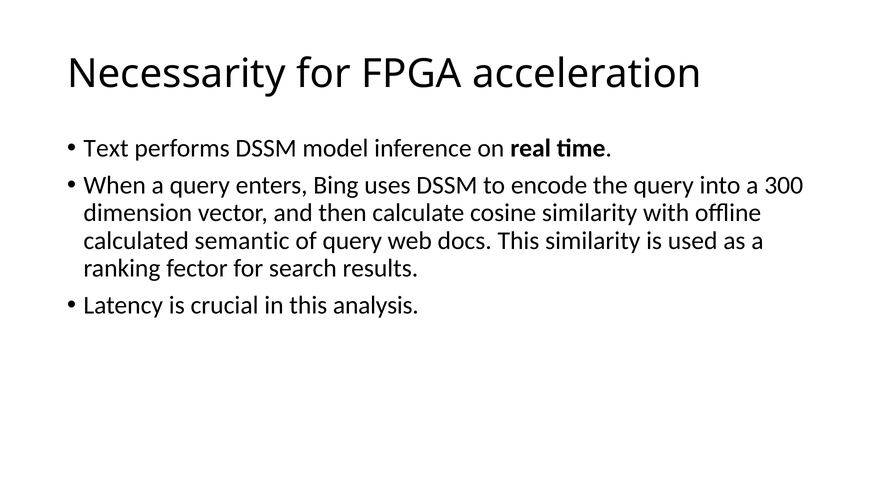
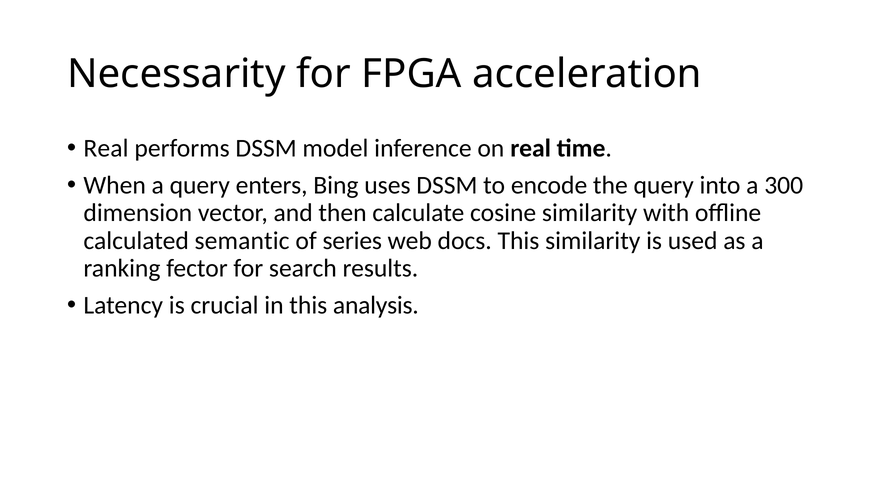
Text at (106, 149): Text -> Real
of query: query -> series
